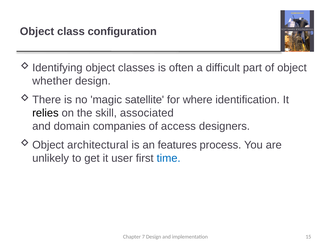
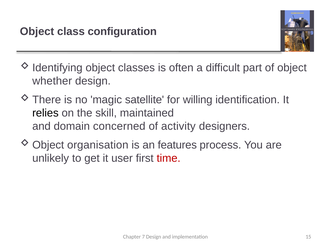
where: where -> willing
associated: associated -> maintained
companies: companies -> concerned
access: access -> activity
architectural: architectural -> organisation
time colour: blue -> red
